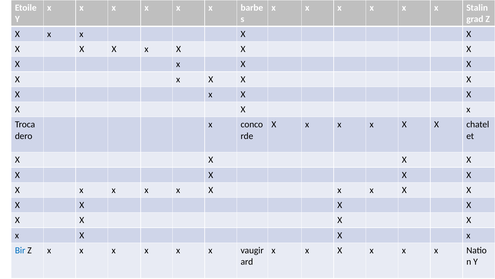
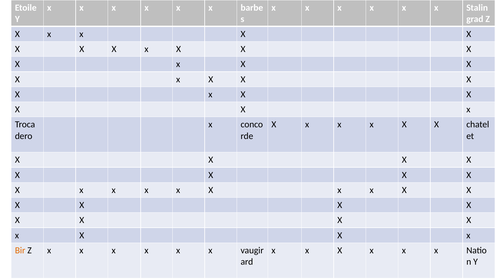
Bir colour: blue -> orange
